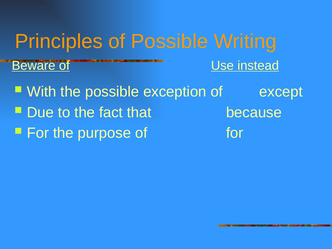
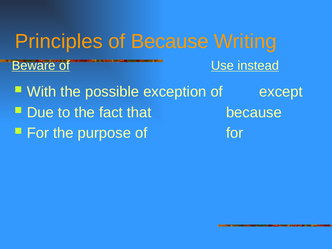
of Possible: Possible -> Because
